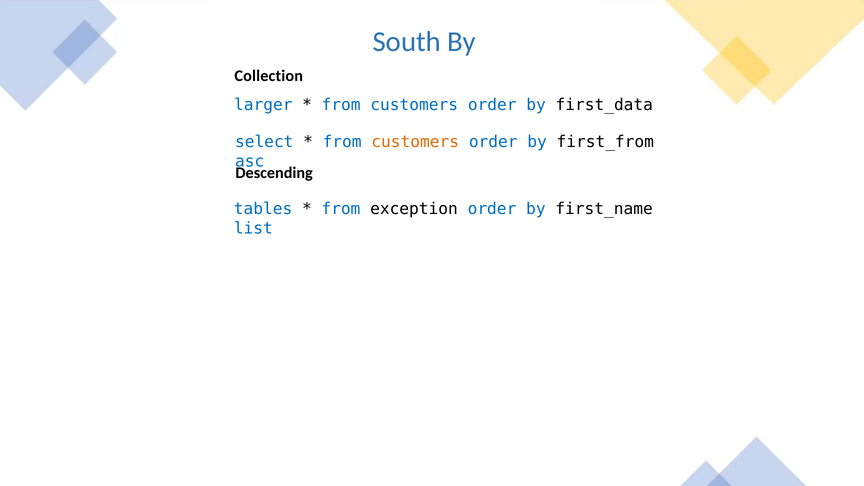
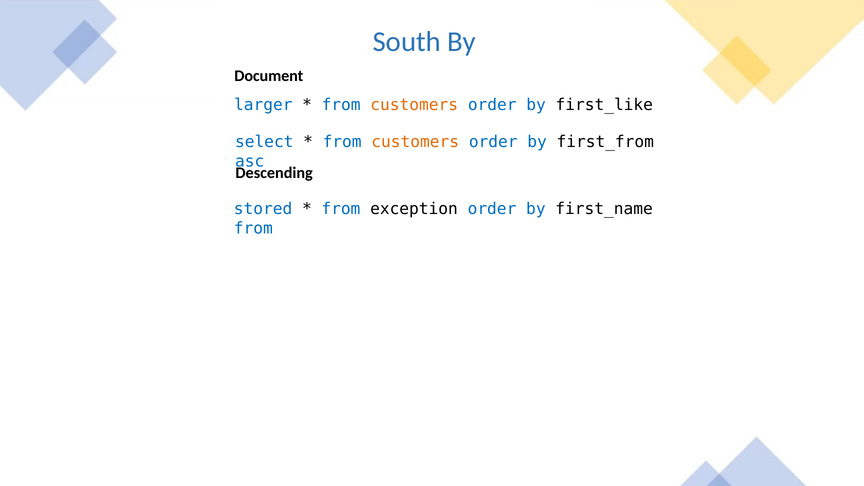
Collection: Collection -> Document
customers at (414, 105) colour: blue -> orange
first_data: first_data -> first_like
tables: tables -> stored
list at (253, 228): list -> from
